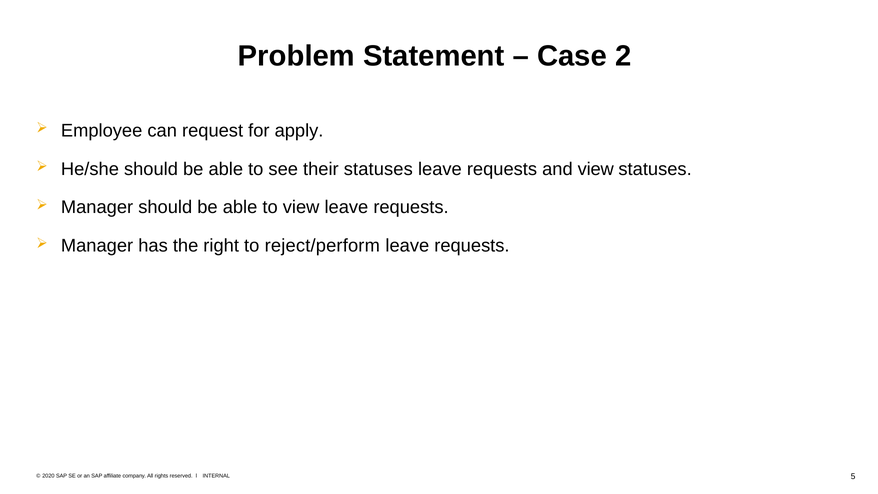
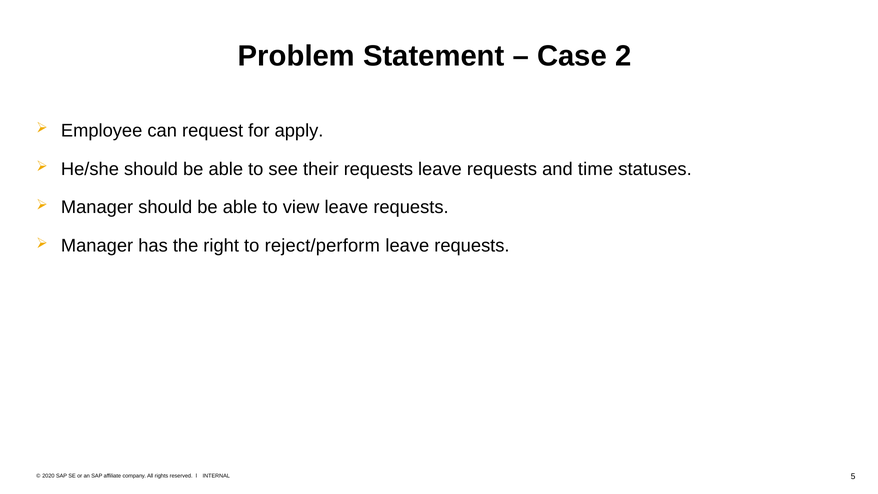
their statuses: statuses -> requests
and view: view -> time
